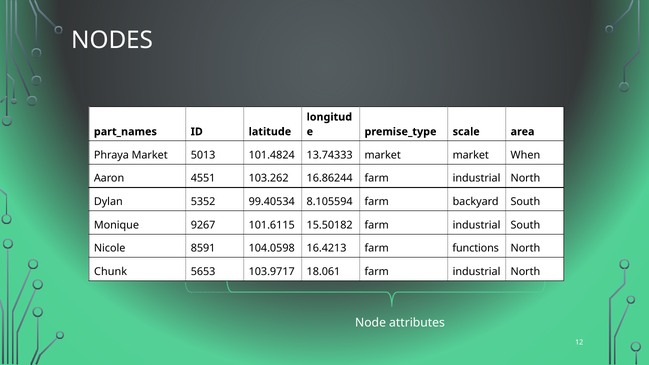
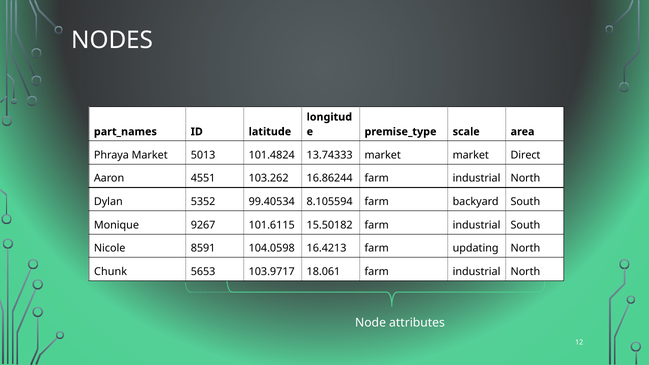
When: When -> Direct
functions: functions -> updating
